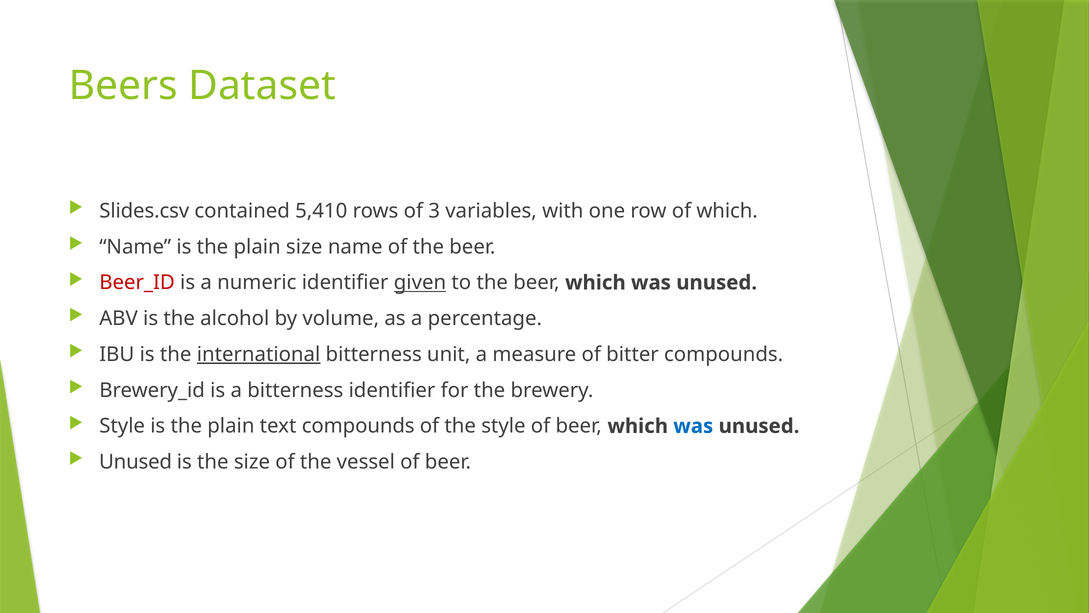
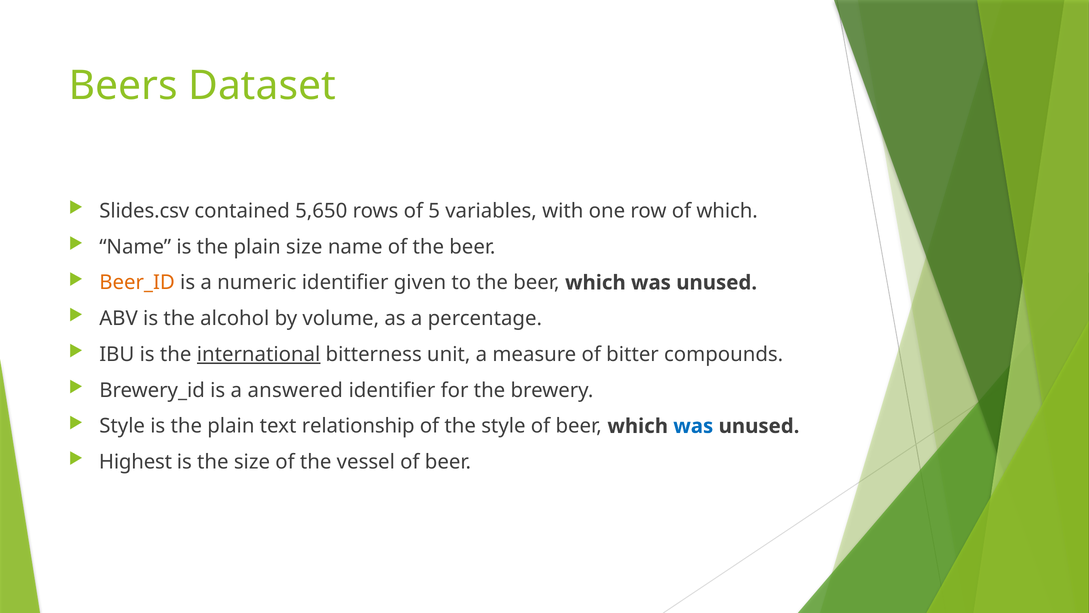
5,410: 5,410 -> 5,650
3: 3 -> 5
Beer_ID colour: red -> orange
given underline: present -> none
a bitterness: bitterness -> answered
text compounds: compounds -> relationship
Unused at (136, 462): Unused -> Highest
